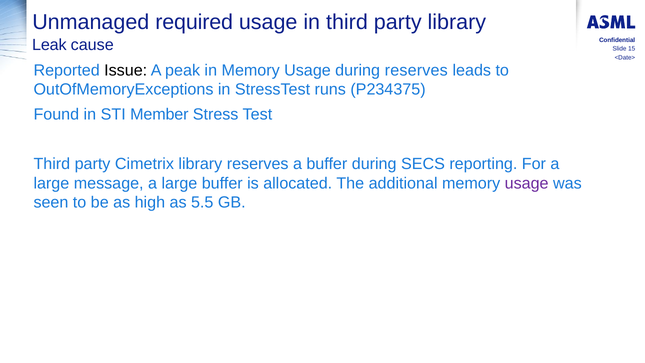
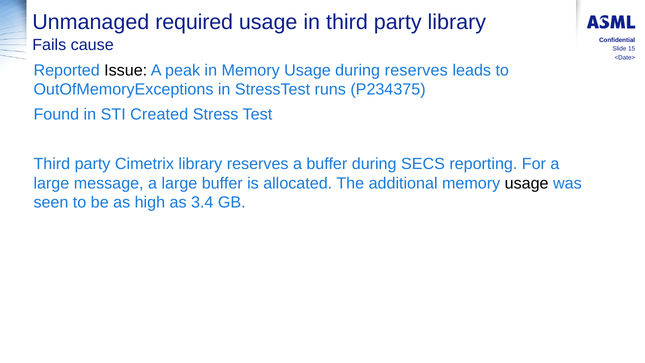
Leak: Leak -> Fails
Member: Member -> Created
usage at (527, 183) colour: purple -> black
5.5: 5.5 -> 3.4
